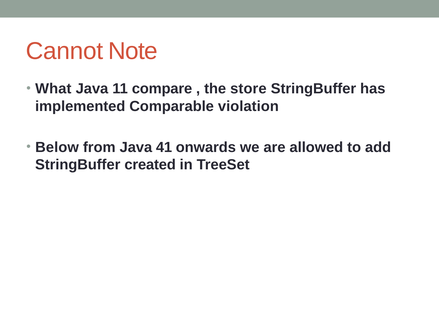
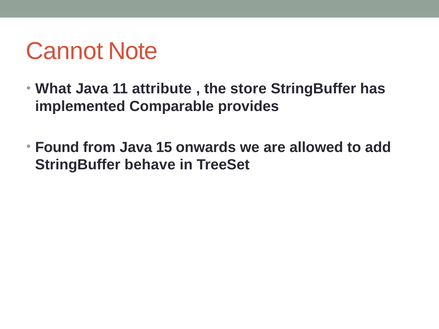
compare: compare -> attribute
violation: violation -> provides
Below: Below -> Found
41: 41 -> 15
created: created -> behave
